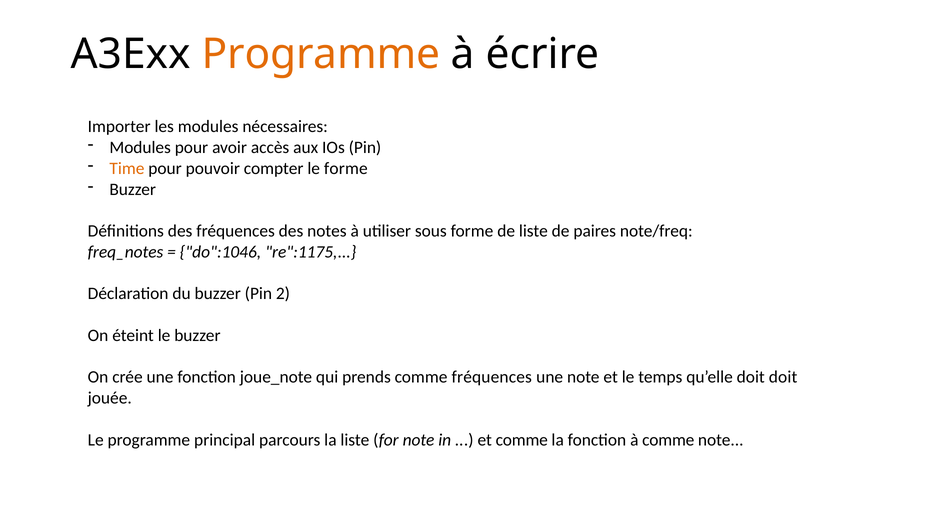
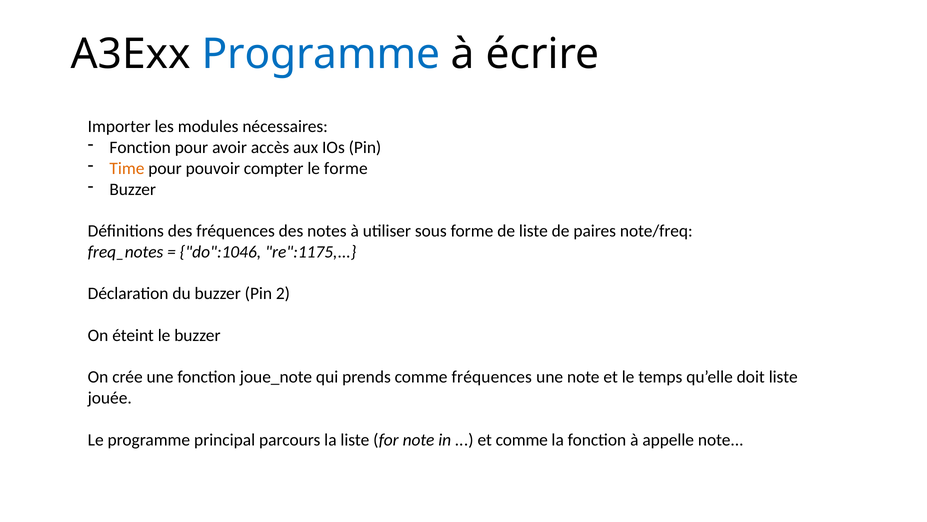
Programme at (321, 54) colour: orange -> blue
Modules at (140, 147): Modules -> Fonction
doit doit: doit -> liste
à comme: comme -> appelle
